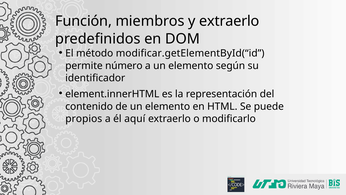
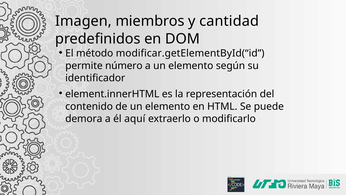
Función: Función -> Imagen
y extraerlo: extraerlo -> cantidad
propios: propios -> demora
